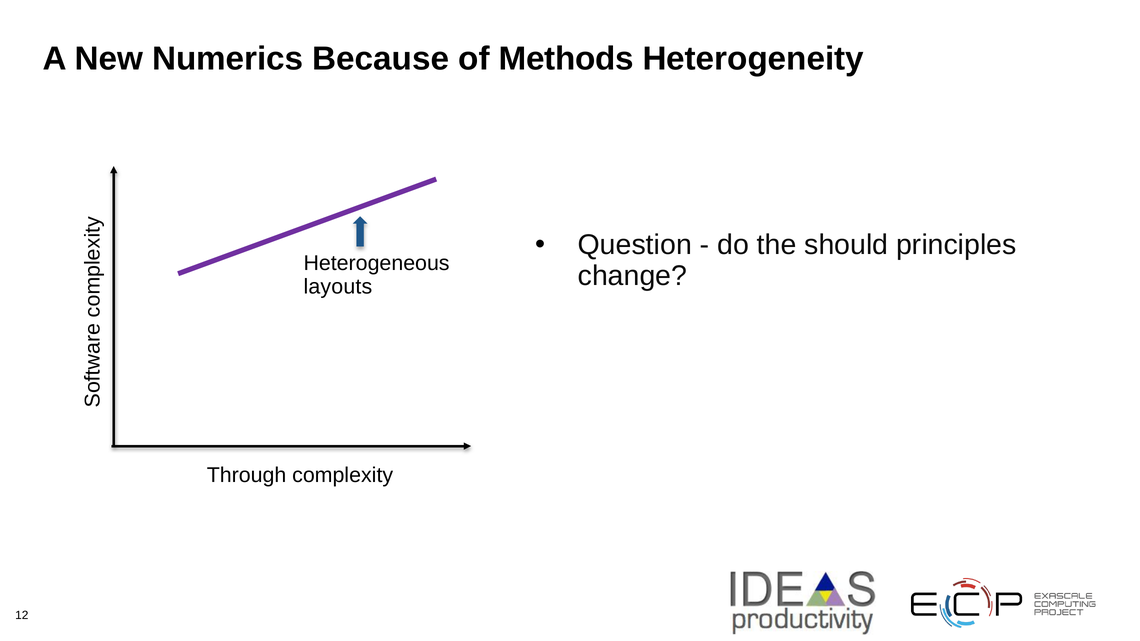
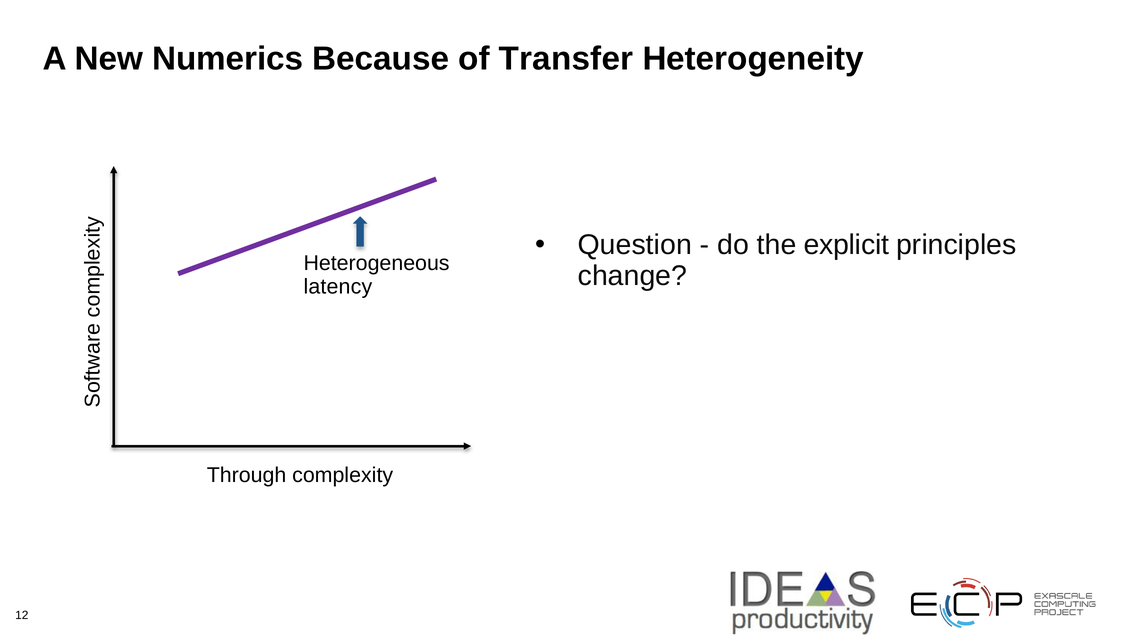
Methods: Methods -> Transfer
should: should -> explicit
layouts: layouts -> latency
